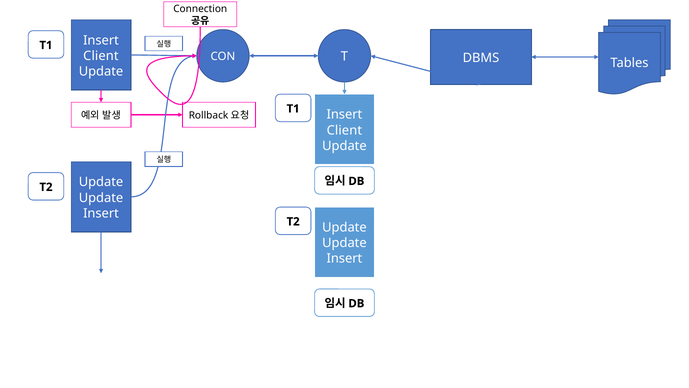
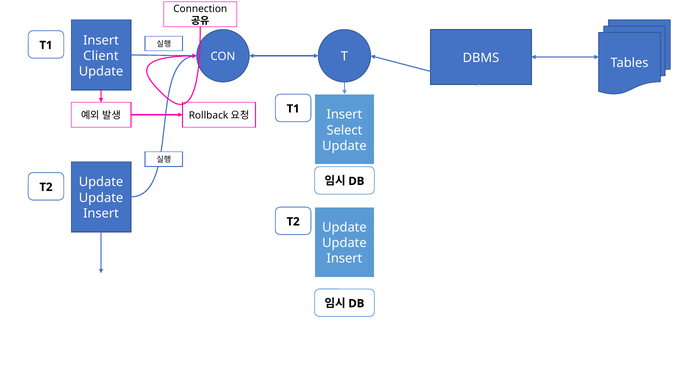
Client at (344, 130): Client -> Select
